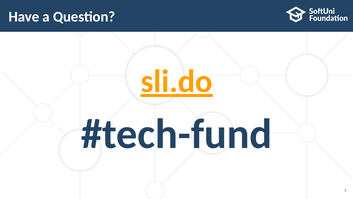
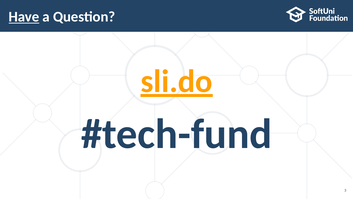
Have underline: none -> present
